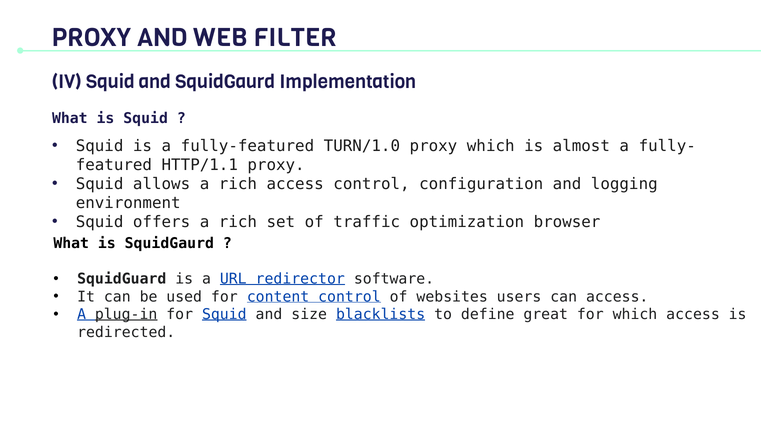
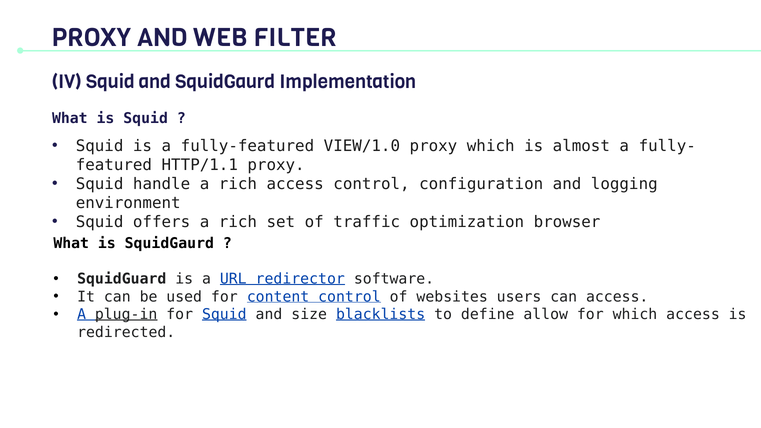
TURN/1.0: TURN/1.0 -> VIEW/1.0
allows: allows -> handle
great: great -> allow
